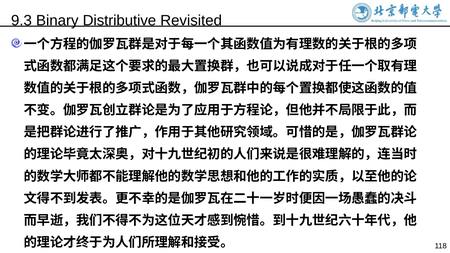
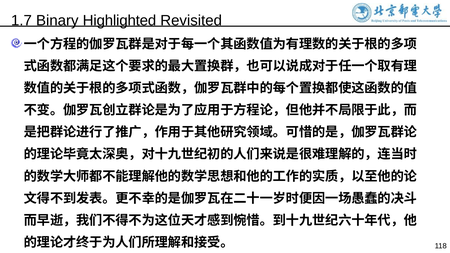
9.3: 9.3 -> 1.7
Distributive: Distributive -> Highlighted
